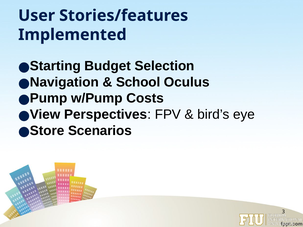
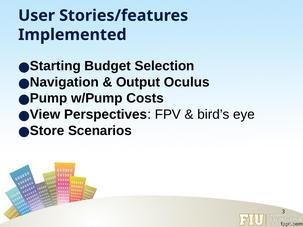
School: School -> Output
